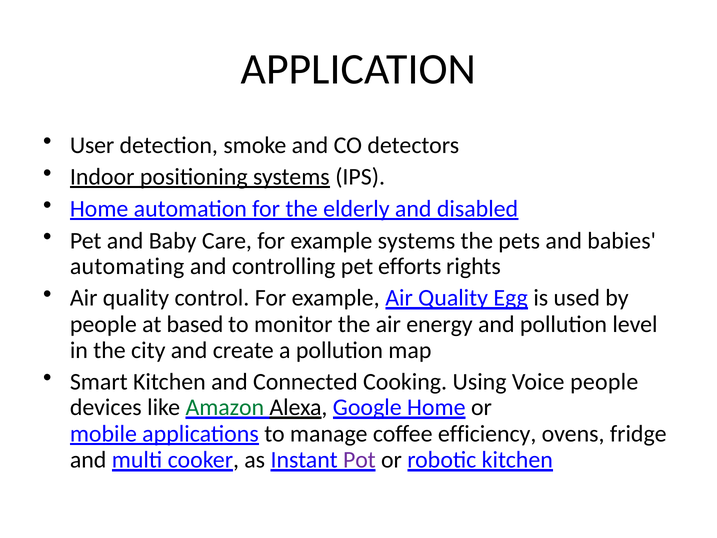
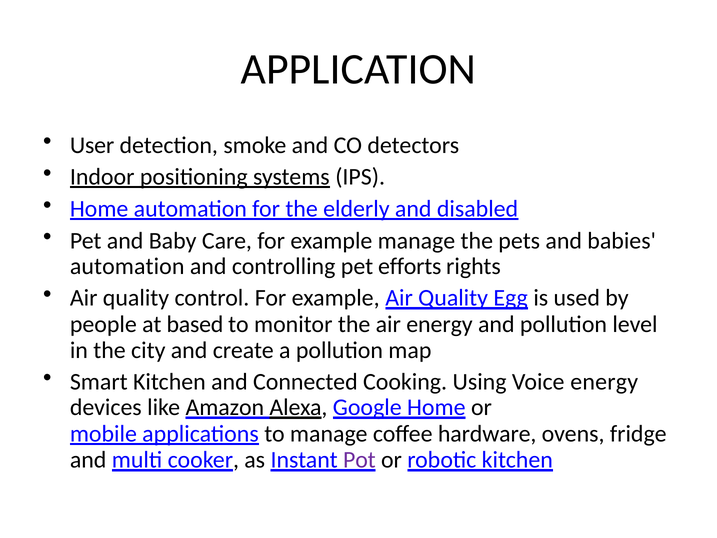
example systems: systems -> manage
automating at (127, 266): automating -> automation
Voice people: people -> energy
Amazon colour: green -> black
efficiency: efficiency -> hardware
